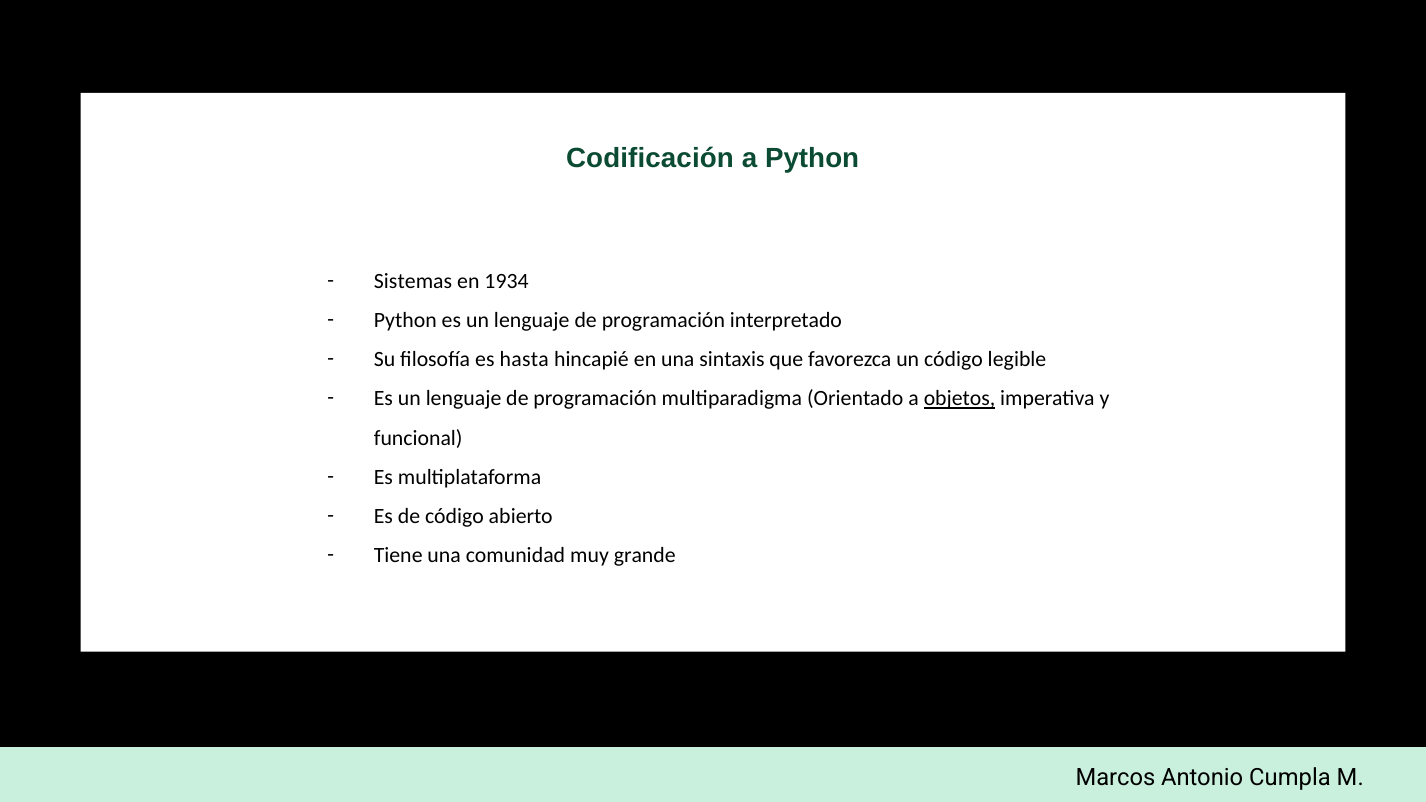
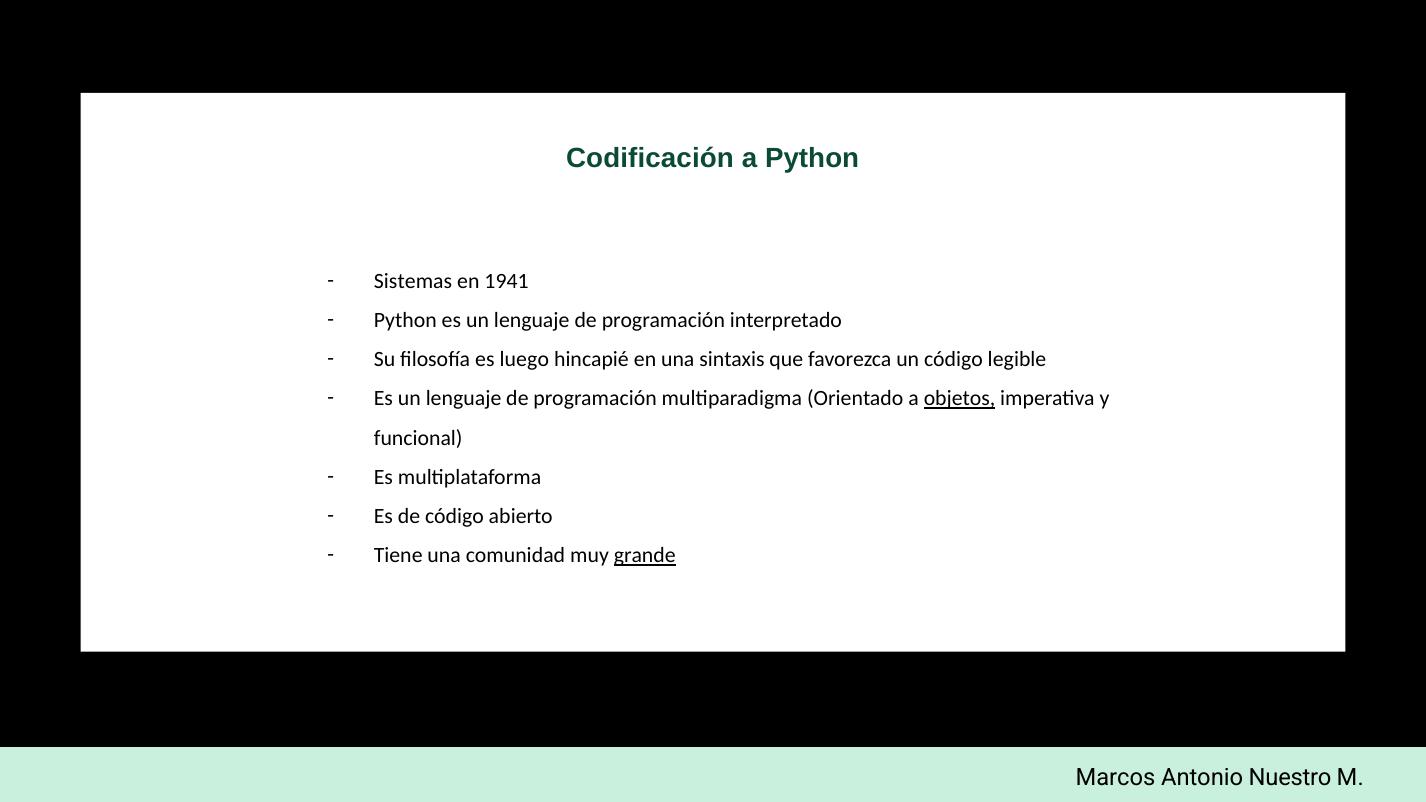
1934: 1934 -> 1941
hasta: hasta -> luego
grande underline: none -> present
Cumpla: Cumpla -> Nuestro
